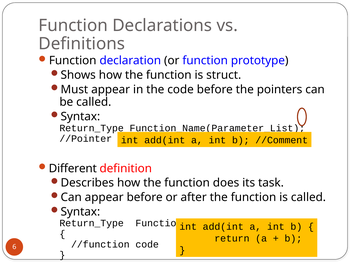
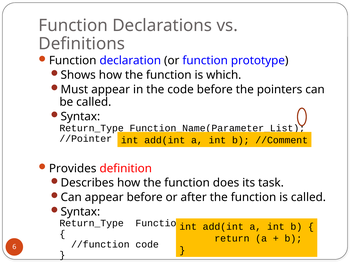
struct: struct -> which
Different: Different -> Provides
